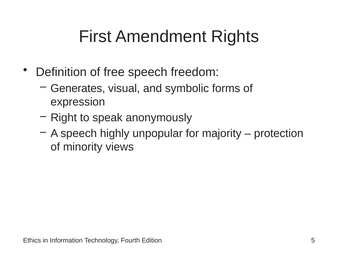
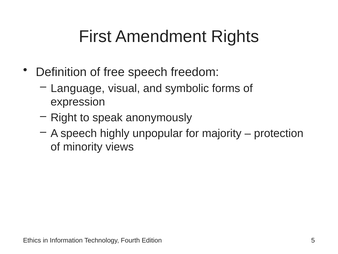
Generates: Generates -> Language
